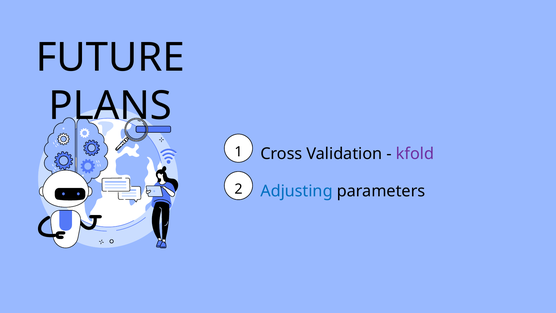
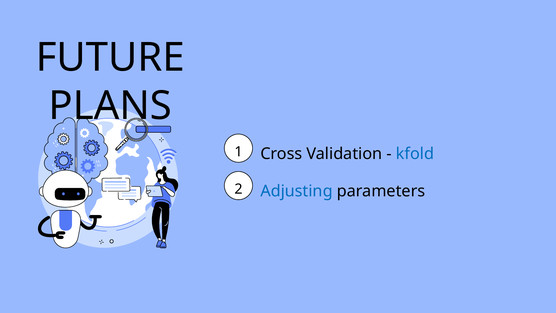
kfold colour: purple -> blue
